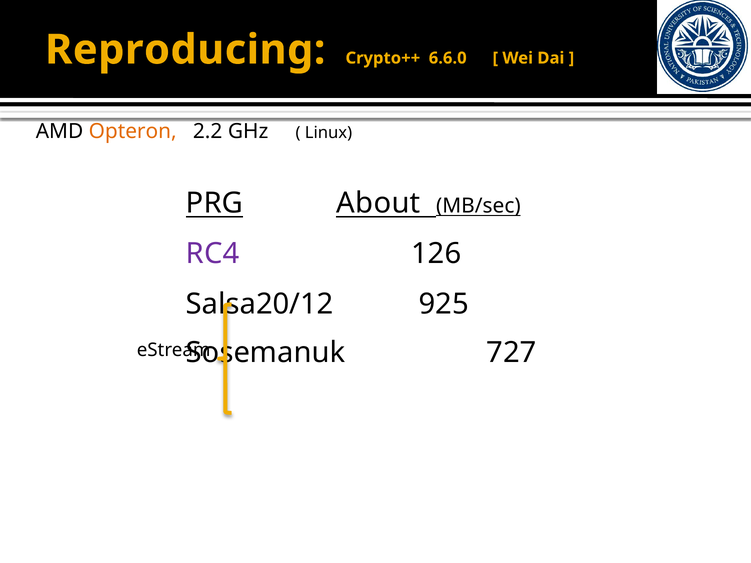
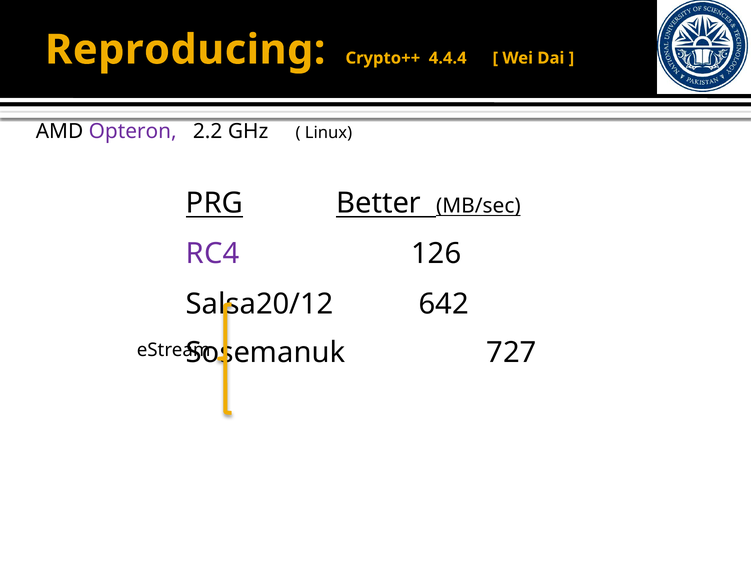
6.6.0: 6.6.0 -> 4.4.4
Opteron colour: orange -> purple
About: About -> Better
925: 925 -> 642
